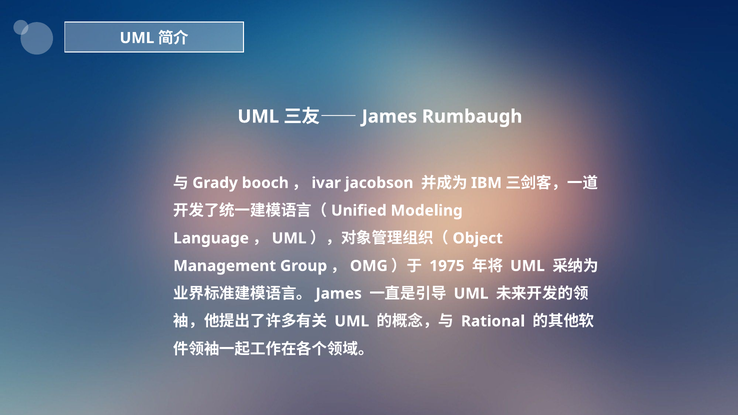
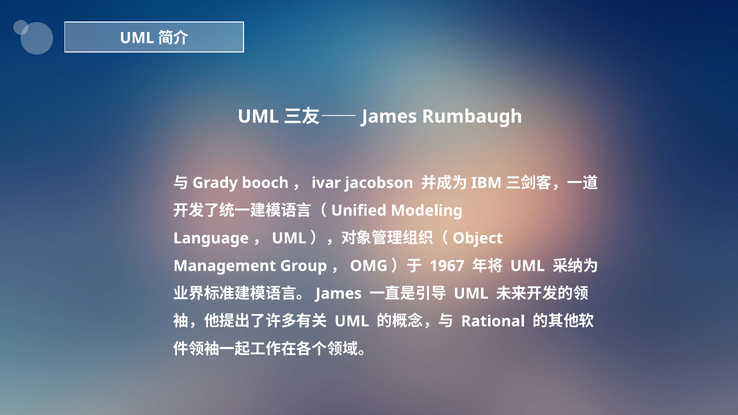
1975: 1975 -> 1967
